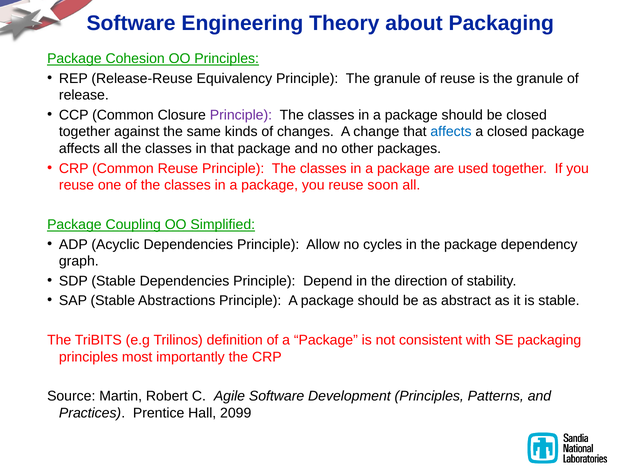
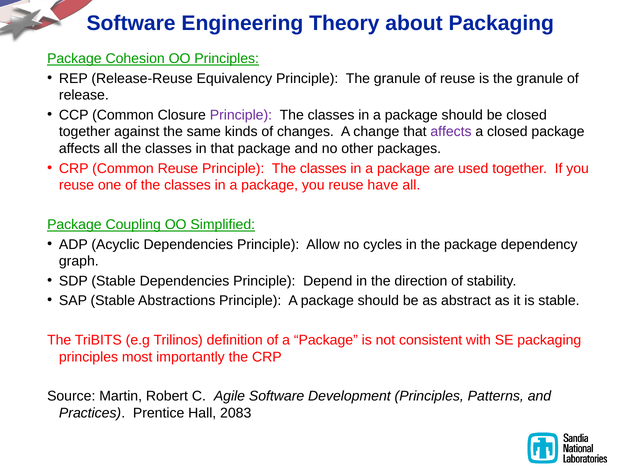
affects at (451, 132) colour: blue -> purple
soon: soon -> have
2099: 2099 -> 2083
